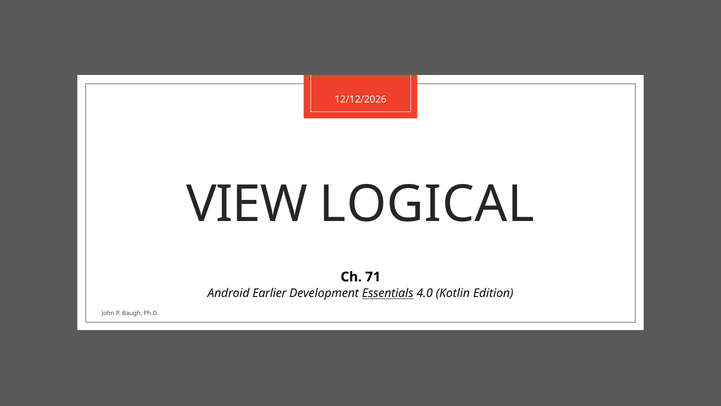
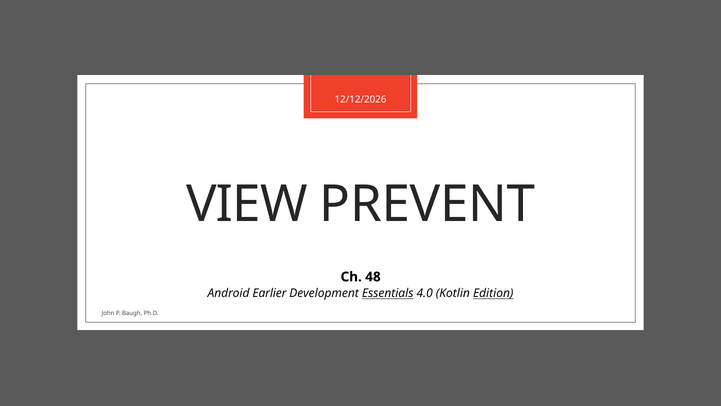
LOGICAL: LOGICAL -> PREVENT
71: 71 -> 48
Edition underline: none -> present
